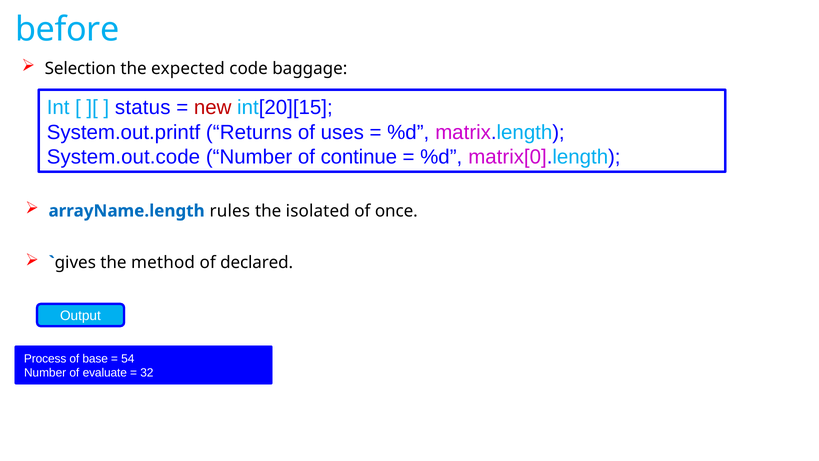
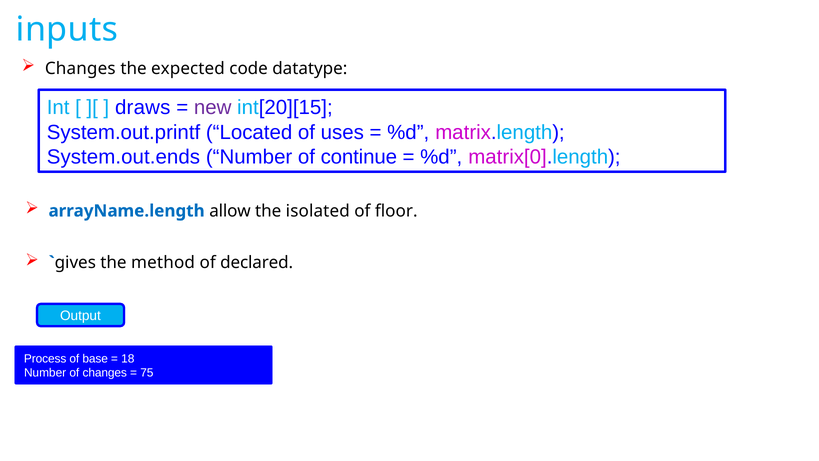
before: before -> inputs
Selection at (80, 68): Selection -> Changes
baggage: baggage -> datatype
status: status -> draws
new colour: red -> purple
Returns: Returns -> Located
System.out.code: System.out.code -> System.out.ends
rules: rules -> allow
once: once -> floor
54: 54 -> 18
of evaluate: evaluate -> changes
32: 32 -> 75
